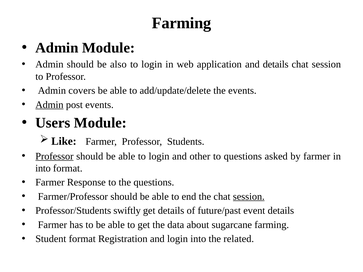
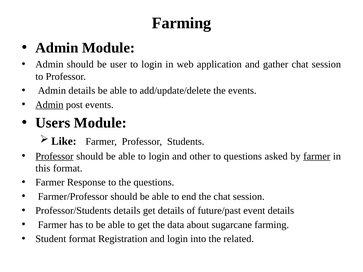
also: also -> user
and details: details -> gather
Admin covers: covers -> details
farmer at (317, 156) underline: none -> present
into at (43, 168): into -> this
session at (249, 197) underline: present -> none
Professor/Students swiftly: swiftly -> details
